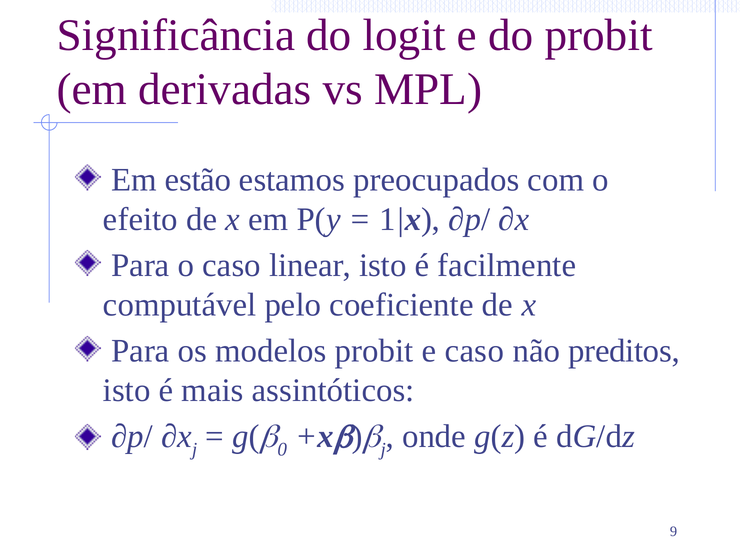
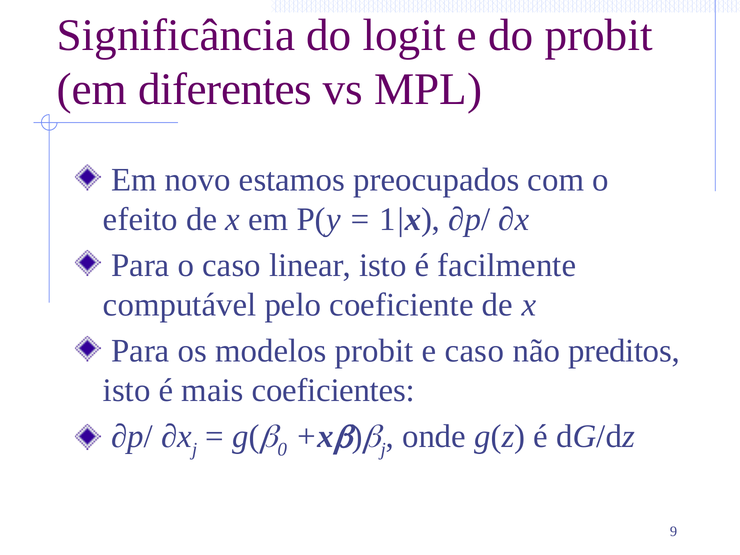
derivadas: derivadas -> diferentes
estão: estão -> novo
assintóticos: assintóticos -> coeficientes
